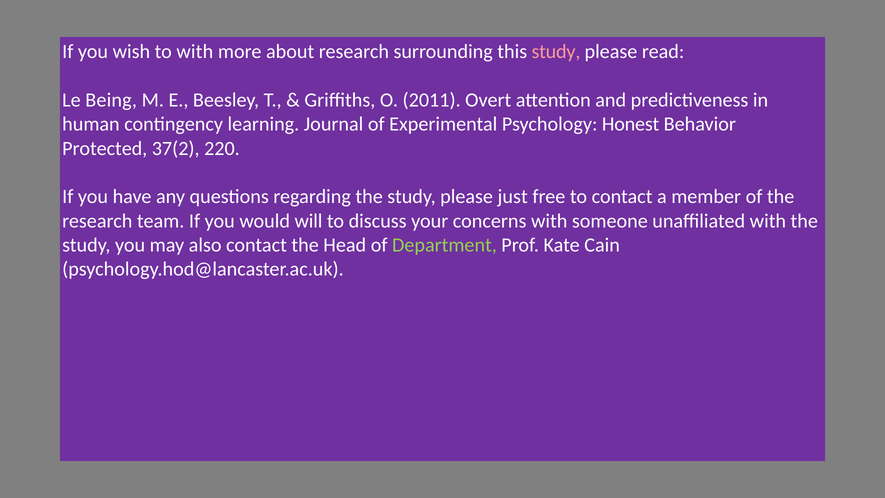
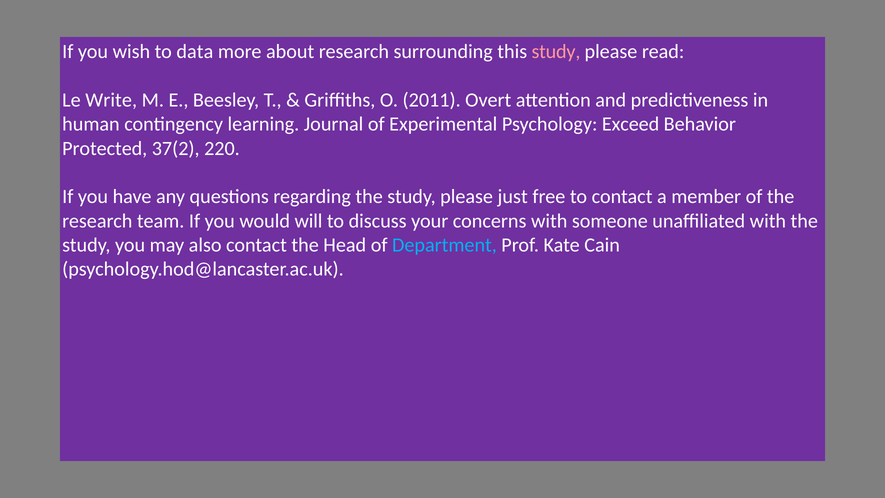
to with: with -> data
Being: Being -> Write
Honest: Honest -> Exceed
Department colour: light green -> light blue
